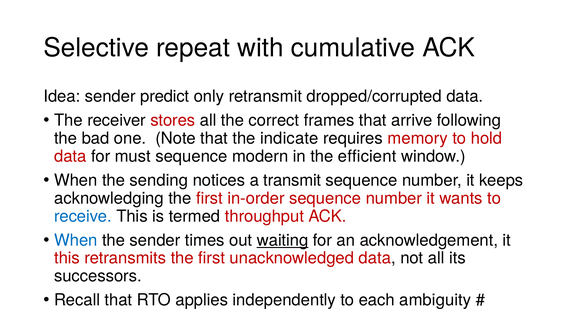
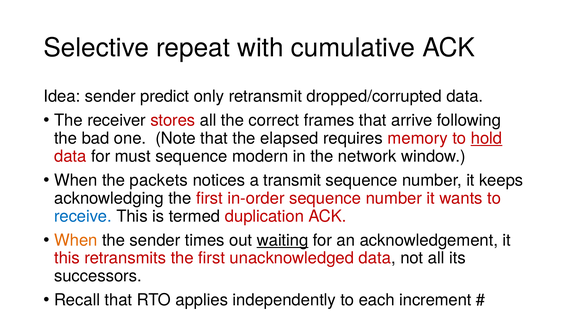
indicate: indicate -> elapsed
hold underline: none -> present
efficient: efficient -> network
sending: sending -> packets
throughput: throughput -> duplication
When at (76, 240) colour: blue -> orange
ambiguity: ambiguity -> increment
